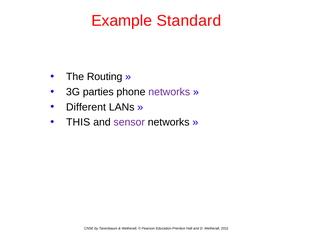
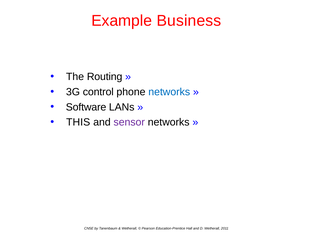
Standard: Standard -> Business
parties: parties -> control
networks at (169, 92) colour: purple -> blue
Different: Different -> Software
